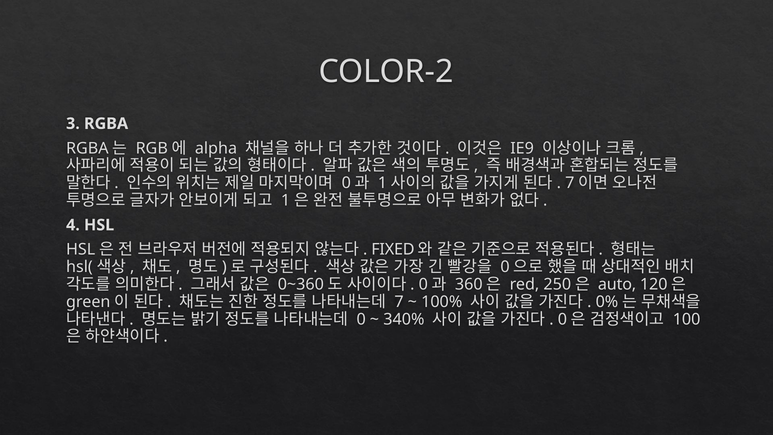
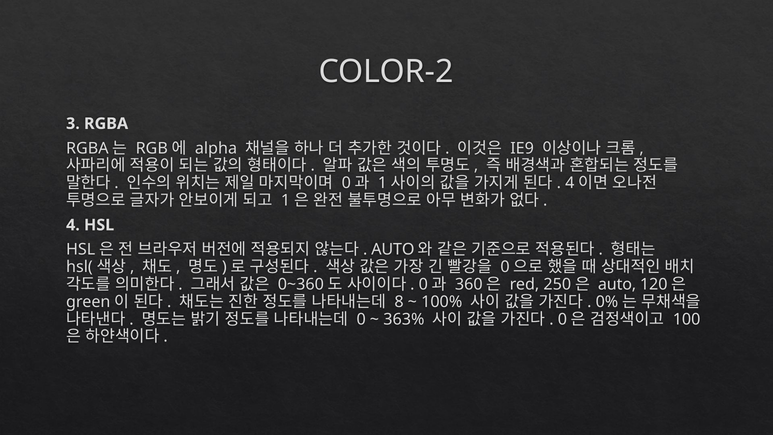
7 at (570, 183): 7 -> 4
FIXED at (393, 250): FIXED -> AUTO
7 at (399, 302): 7 -> 8
340%: 340% -> 363%
